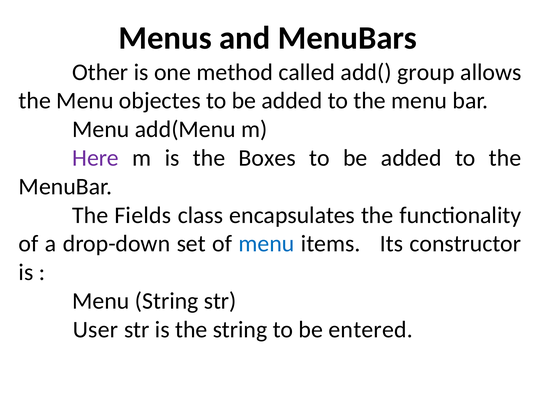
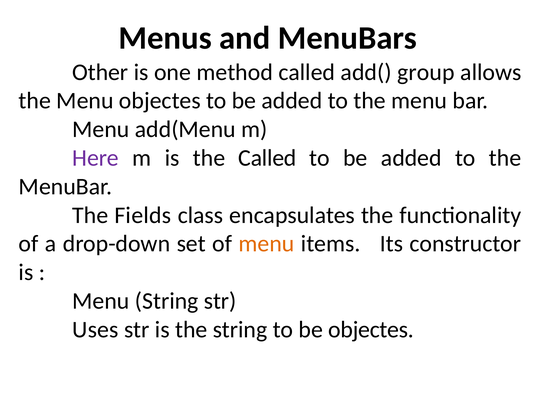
the Boxes: Boxes -> Called
menu at (266, 244) colour: blue -> orange
User: User -> Uses
be entered: entered -> objectes
